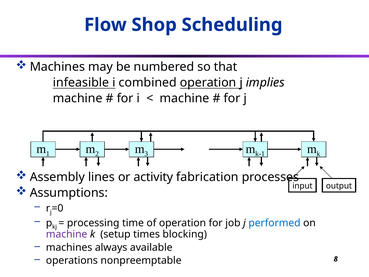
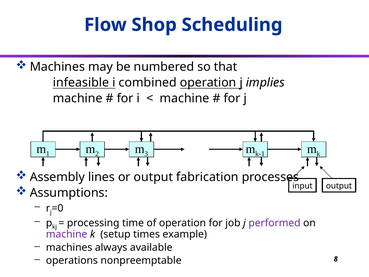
or activity: activity -> output
performed colour: blue -> purple
blocking: blocking -> example
